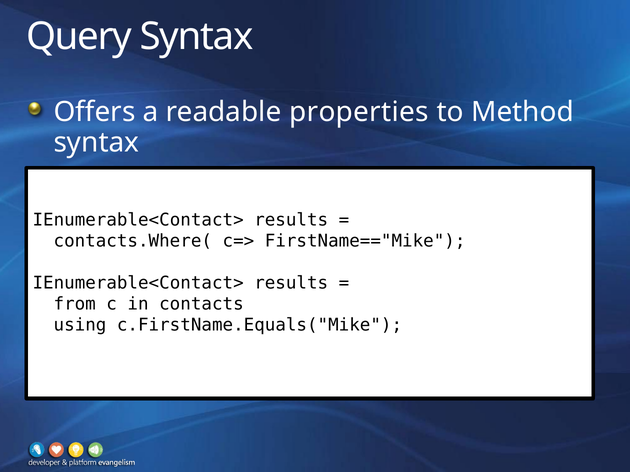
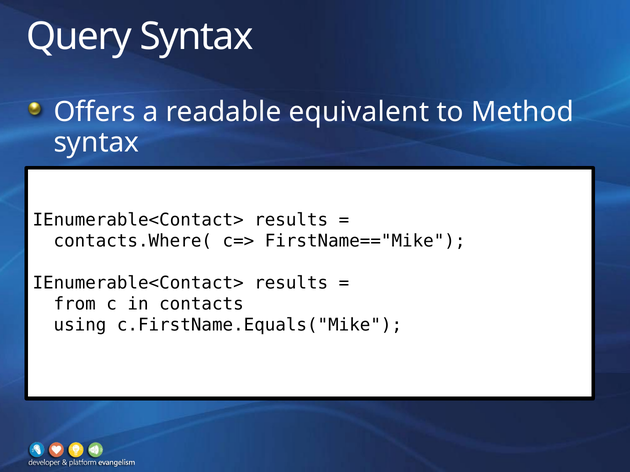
properties: properties -> equivalent
